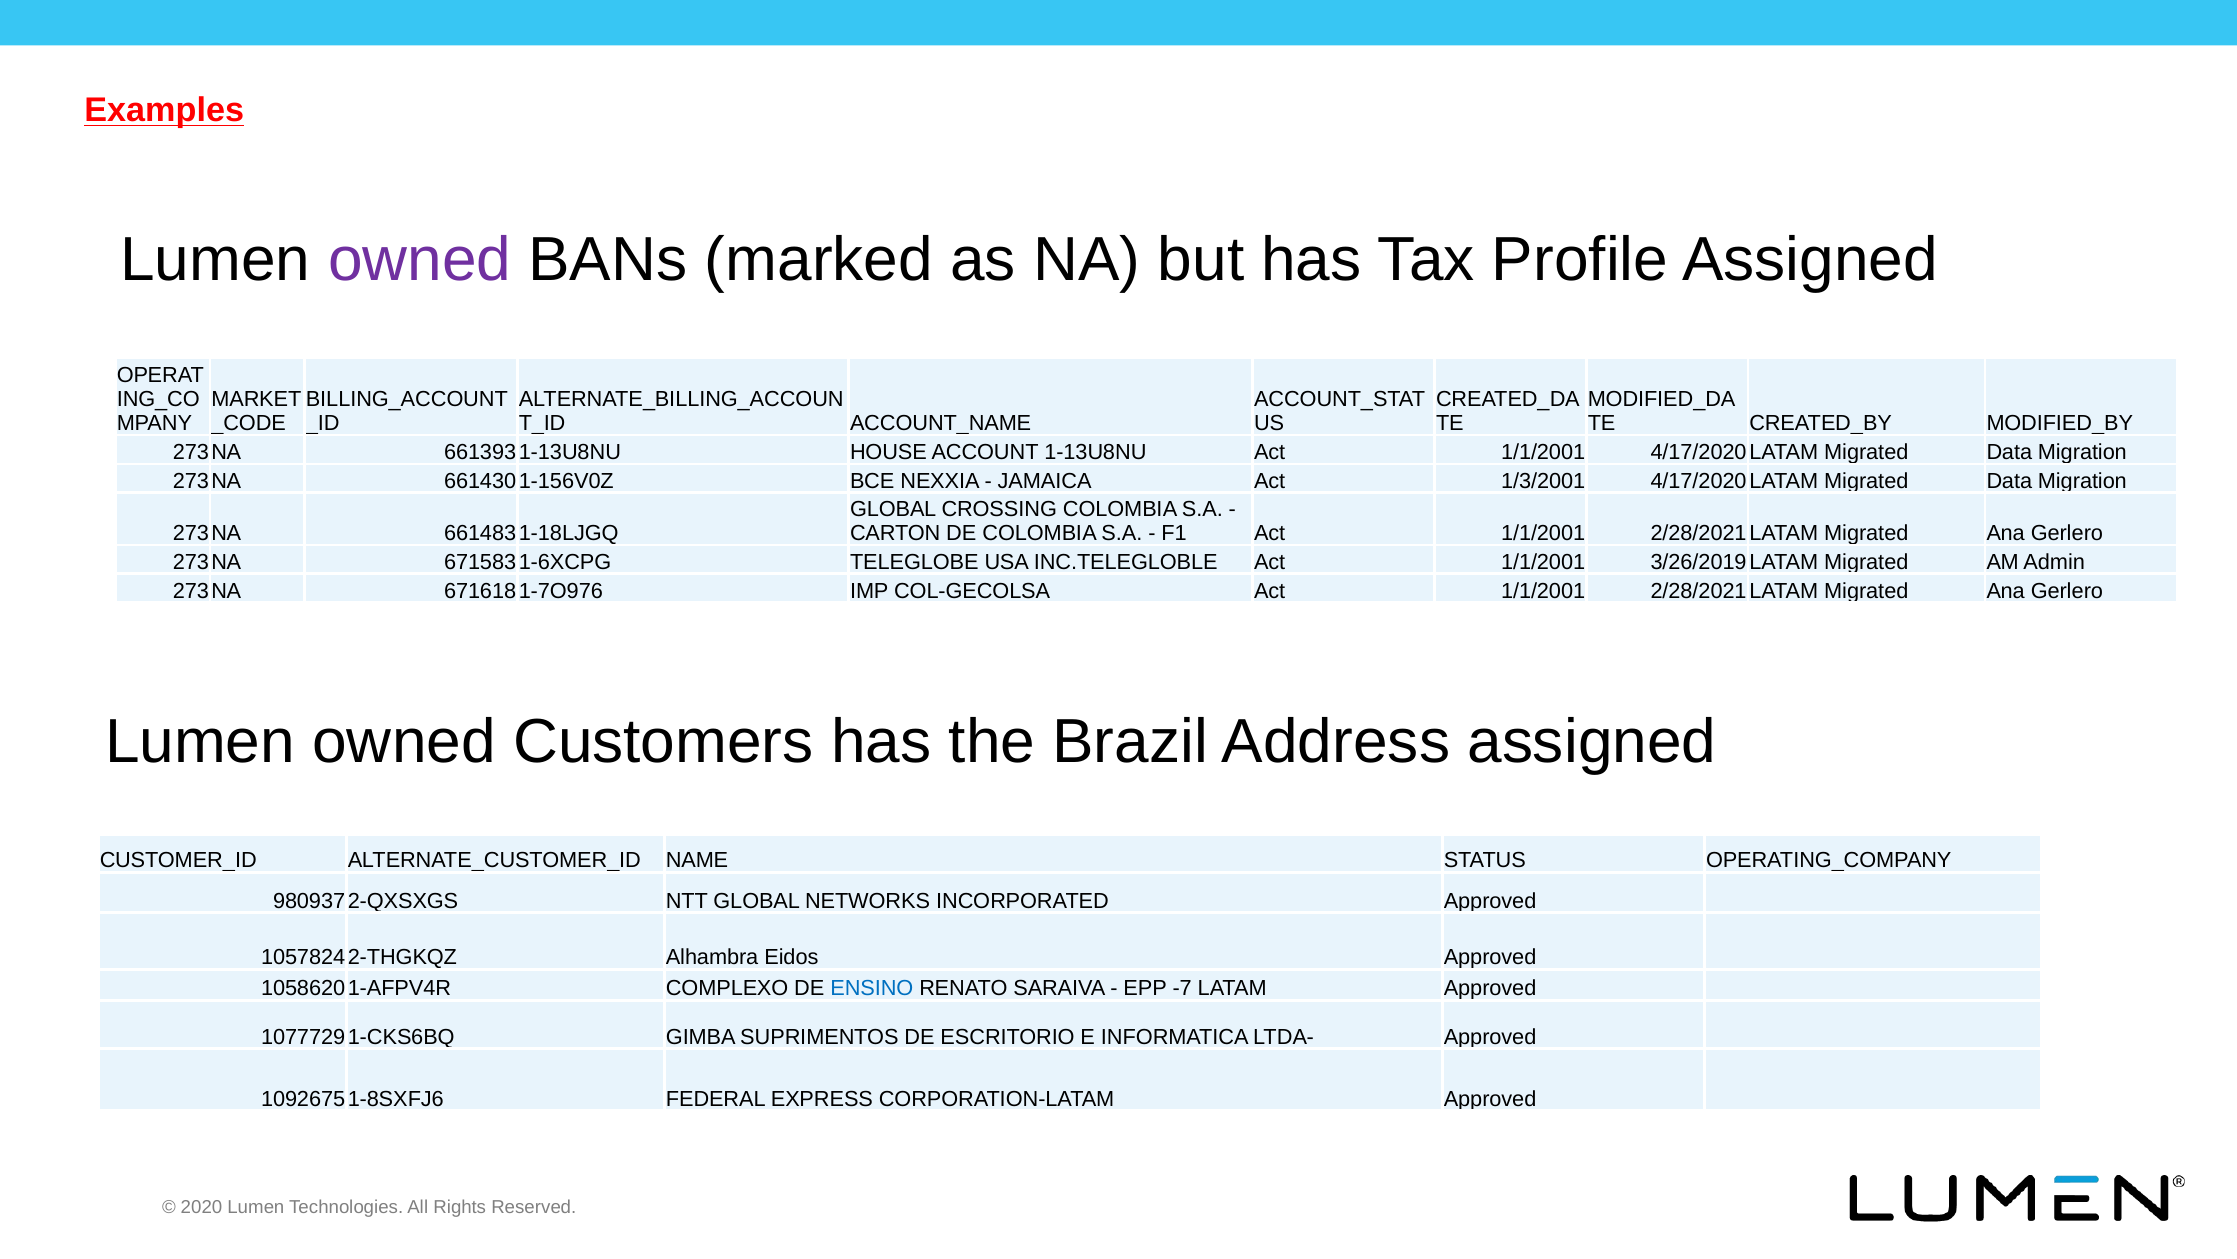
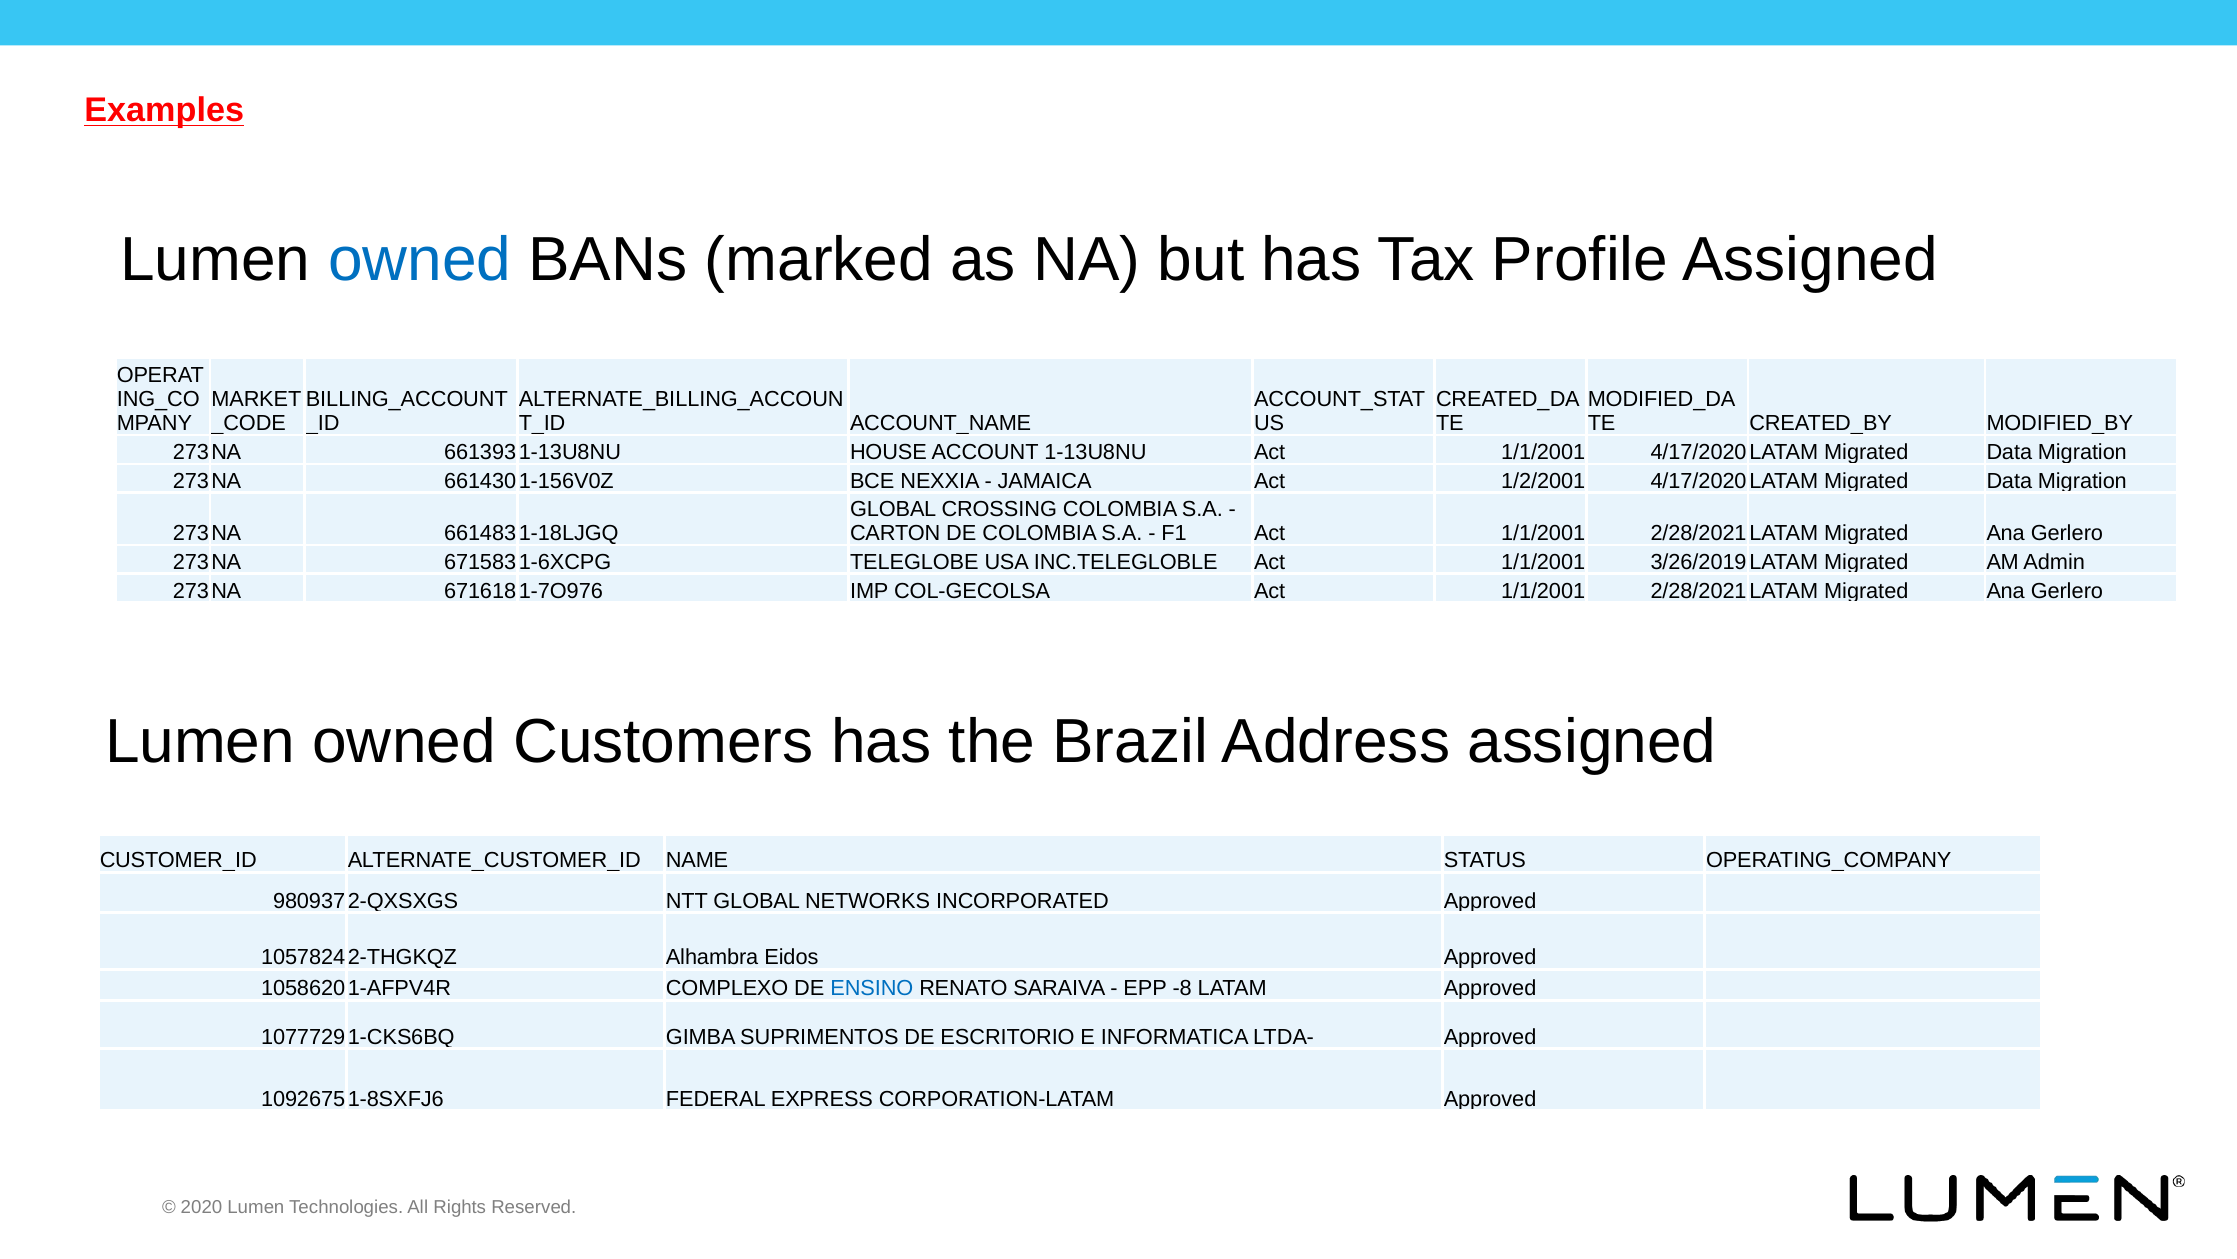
owned at (420, 259) colour: purple -> blue
1/3/2001: 1/3/2001 -> 1/2/2001
-7: -7 -> -8
